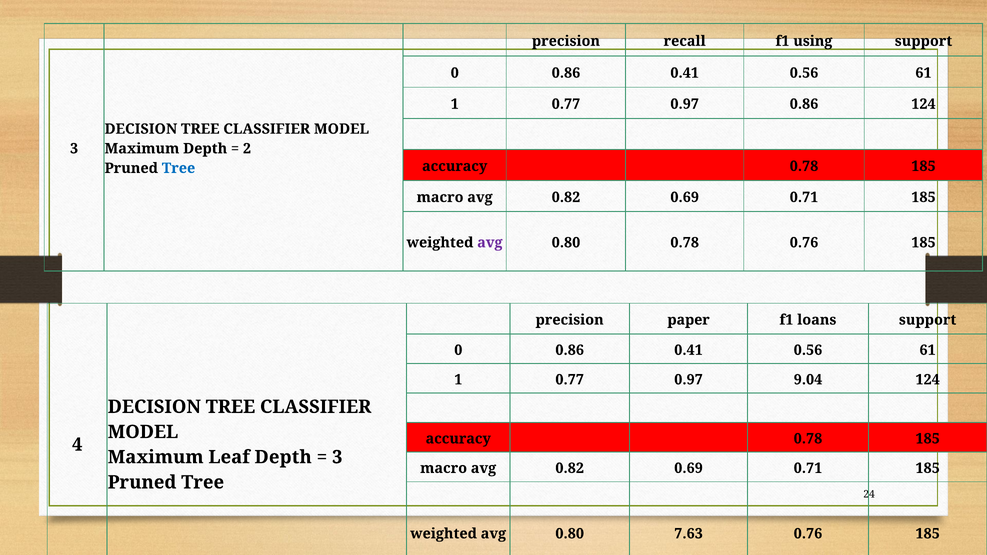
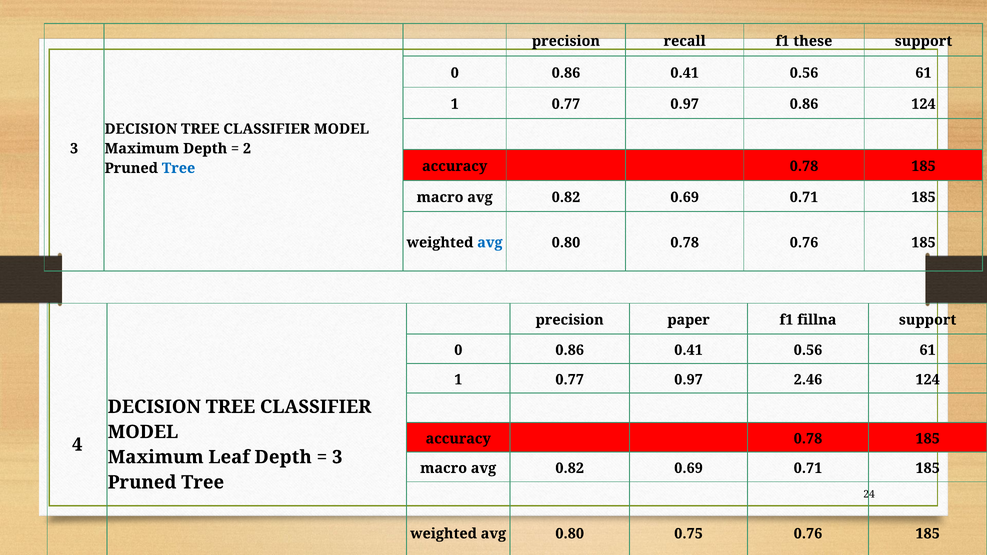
using: using -> these
avg at (490, 243) colour: purple -> blue
loans: loans -> fillna
9.04: 9.04 -> 2.46
7.63: 7.63 -> 0.75
